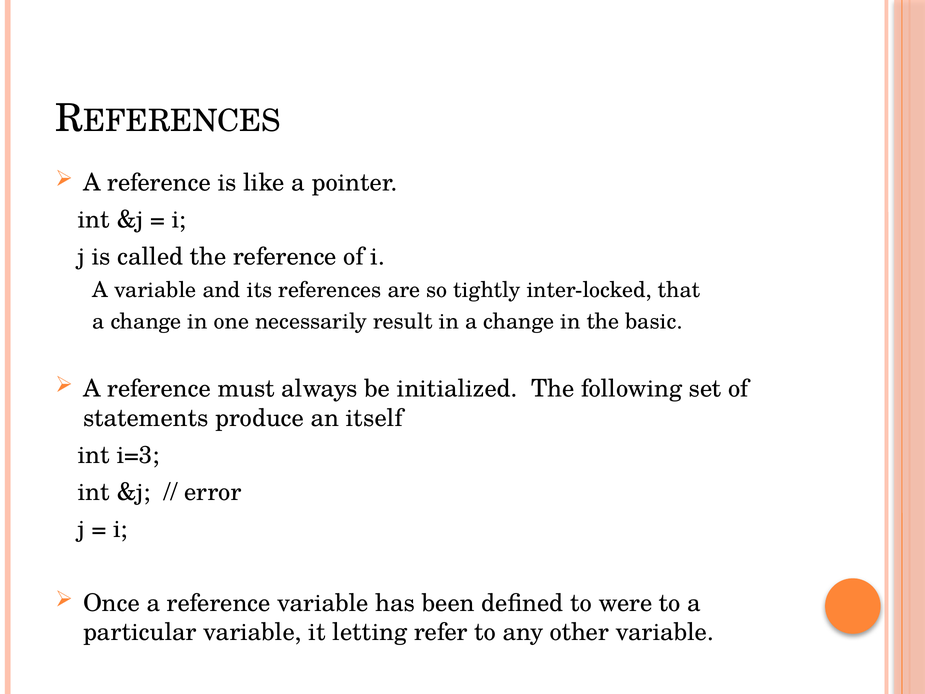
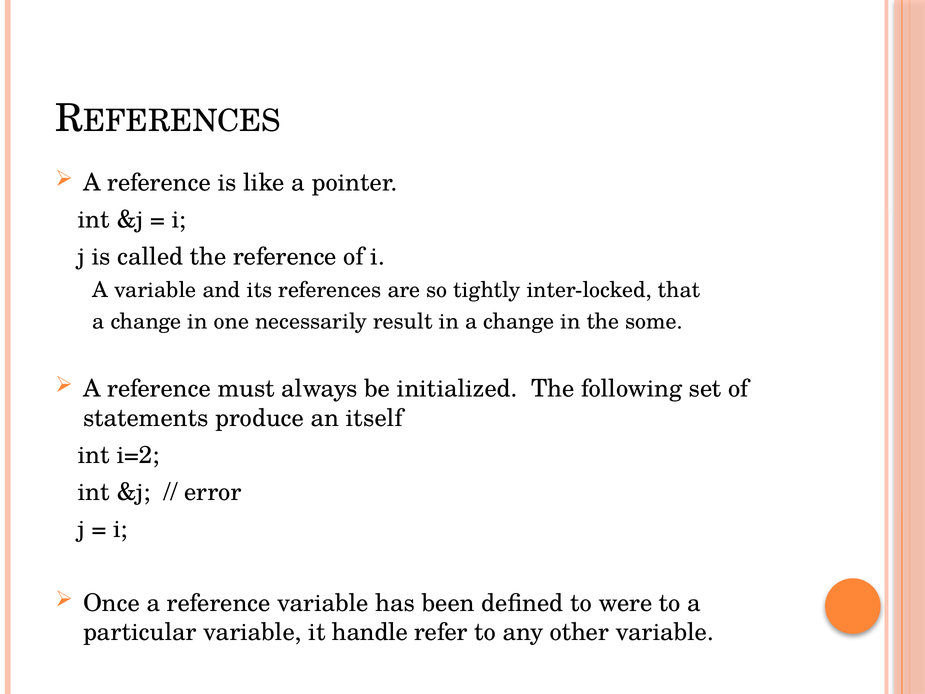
basic: basic -> some
i=3: i=3 -> i=2
letting: letting -> handle
